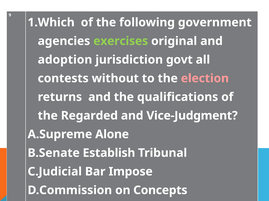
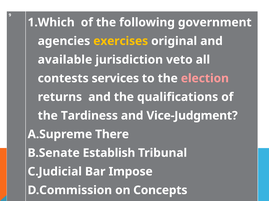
exercises colour: light green -> yellow
adoption: adoption -> available
govt: govt -> veto
without: without -> services
Regarded: Regarded -> Tardiness
Alone: Alone -> There
